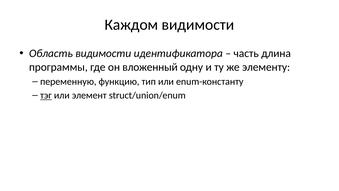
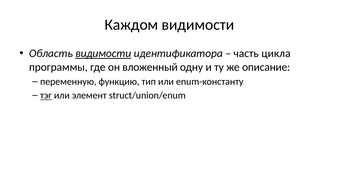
видимости at (103, 53) underline: none -> present
длина: длина -> цикла
элементу: элементу -> описание
